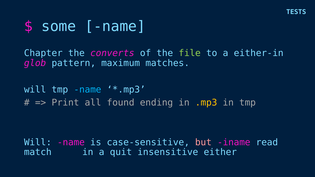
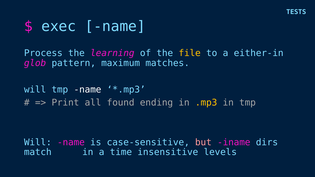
some: some -> exec
Chapter: Chapter -> Process
converts: converts -> learning
file colour: light green -> yellow
name at (88, 90) colour: light blue -> white
read: read -> dirs
quit: quit -> time
either: either -> levels
